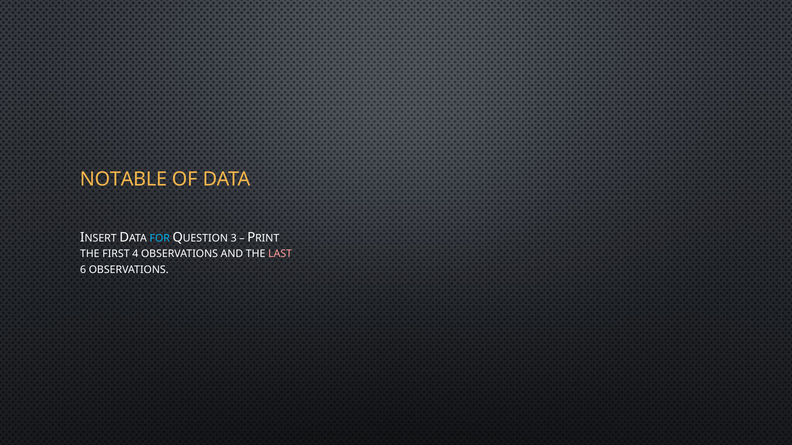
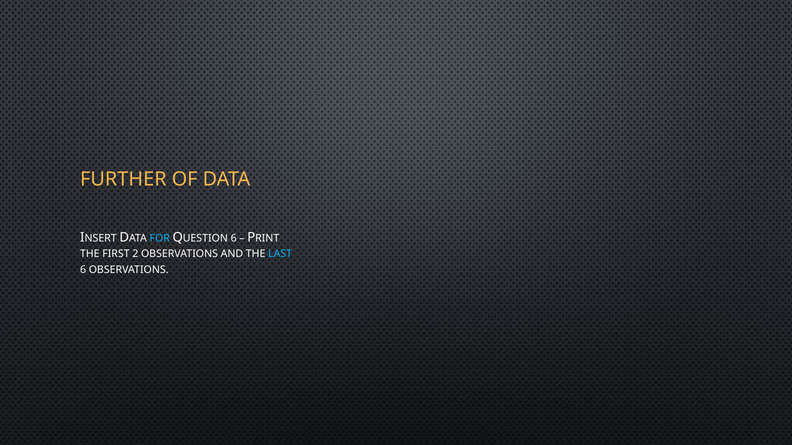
NOTABLE: NOTABLE -> FURTHER
QUESTION 3: 3 -> 6
4: 4 -> 2
LAST colour: pink -> light blue
